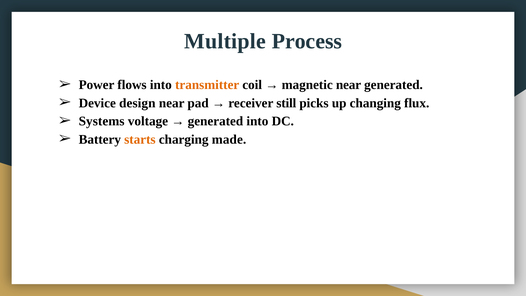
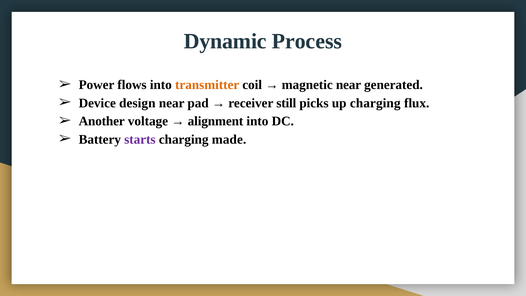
Multiple: Multiple -> Dynamic
up changing: changing -> charging
Systems: Systems -> Another
generated at (215, 121): generated -> alignment
starts colour: orange -> purple
